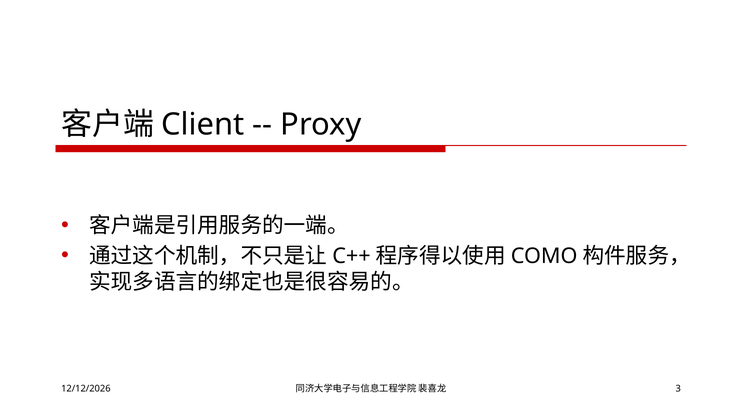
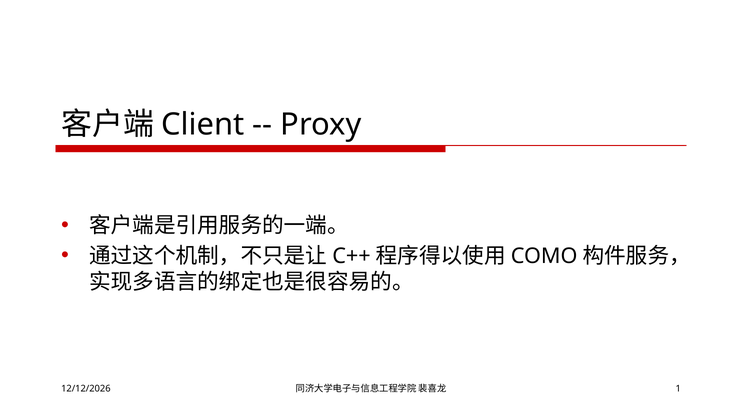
3: 3 -> 1
